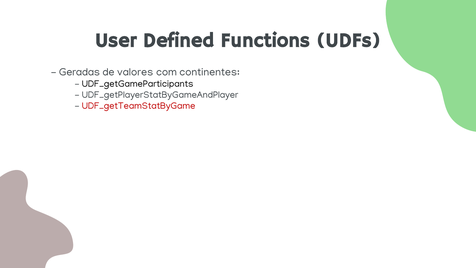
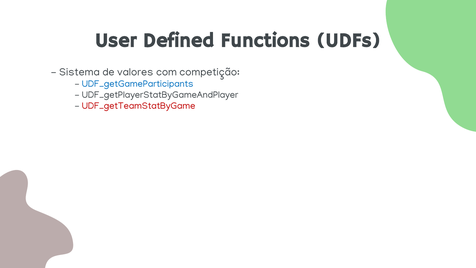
Geradas: Geradas -> Sistema
continentes: continentes -> competição
UDF_getGameParticipants colour: black -> blue
